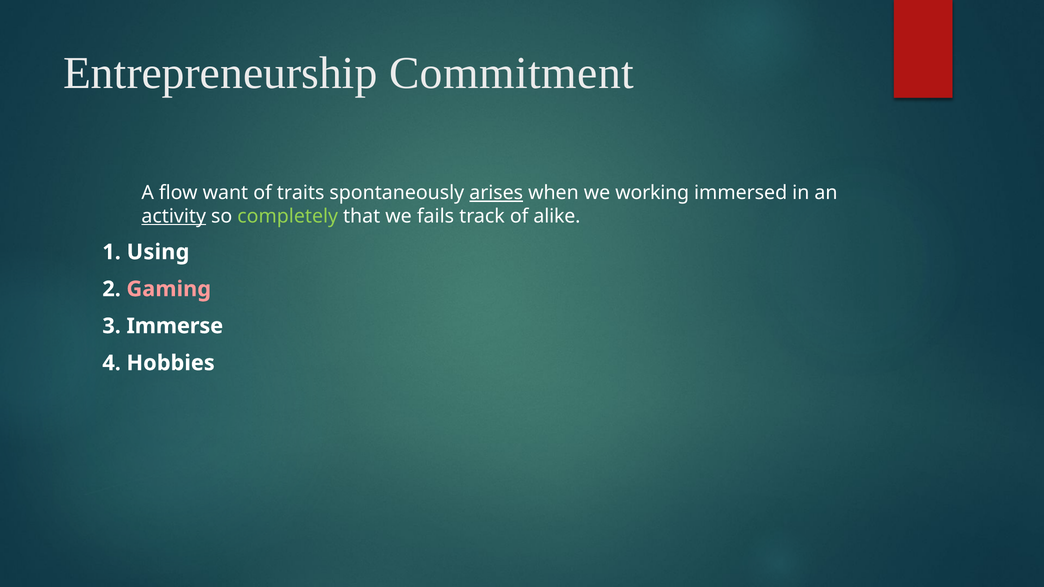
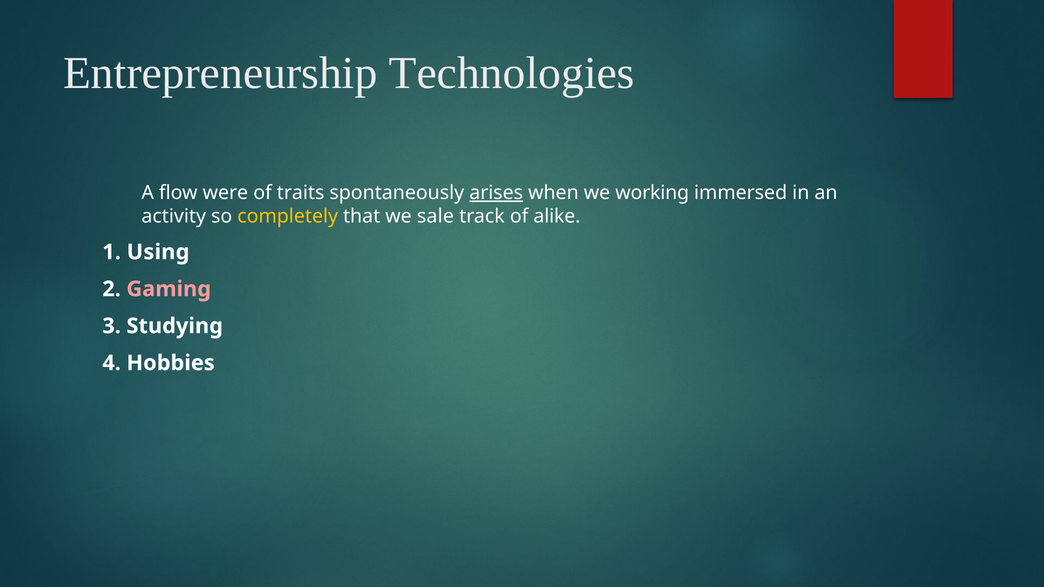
Commitment: Commitment -> Technologies
want: want -> were
activity underline: present -> none
completely colour: light green -> yellow
fails: fails -> sale
Immerse: Immerse -> Studying
